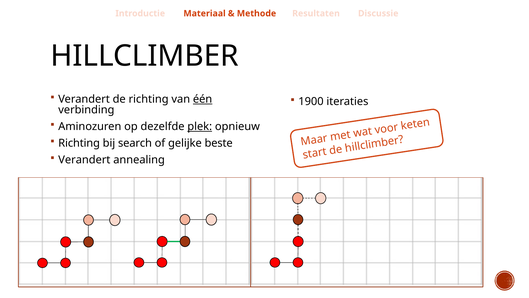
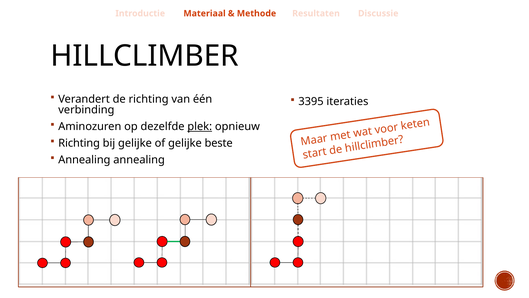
één underline: present -> none
1900: 1900 -> 3395
bij search: search -> gelijke
Verandert at (84, 160): Verandert -> Annealing
